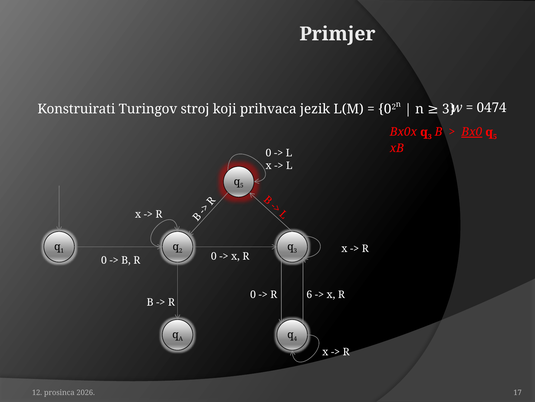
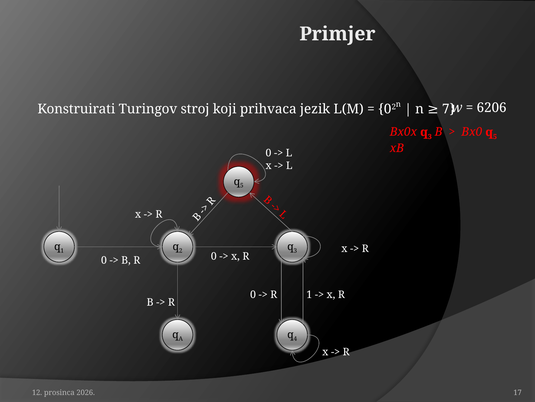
0474: 0474 -> 6206
n 3: 3 -> 7
Bx0 underline: present -> none
R 6: 6 -> 1
